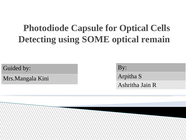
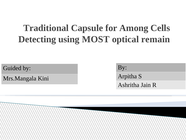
Photodiode: Photodiode -> Traditional
for Optical: Optical -> Among
SOME: SOME -> MOST
